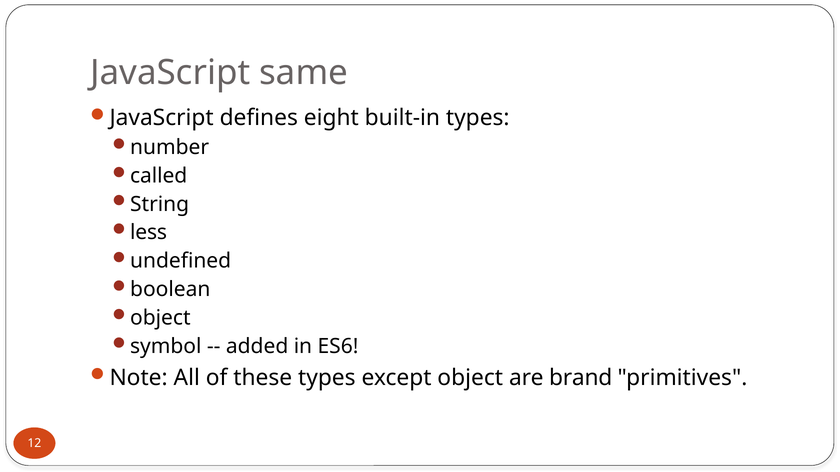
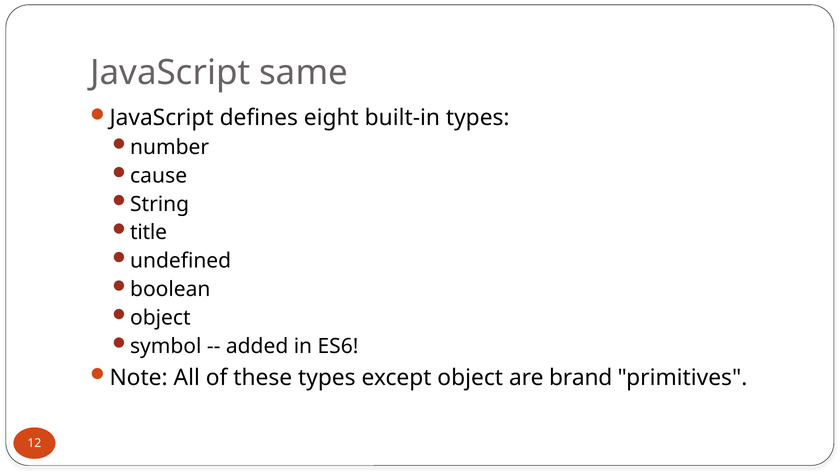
called: called -> cause
less: less -> title
